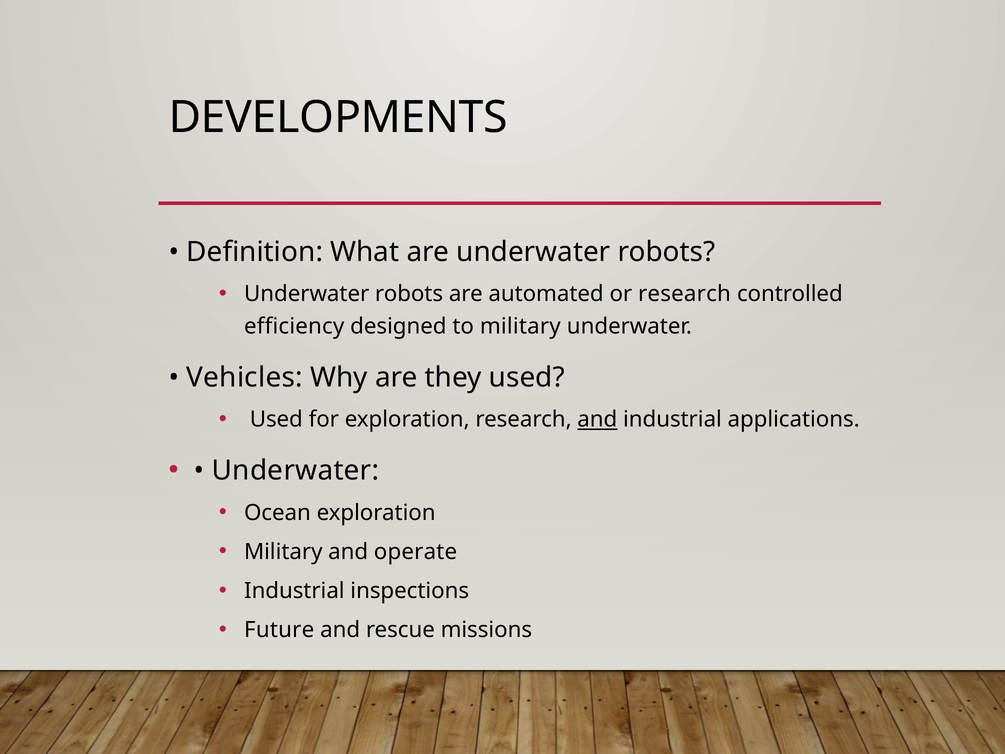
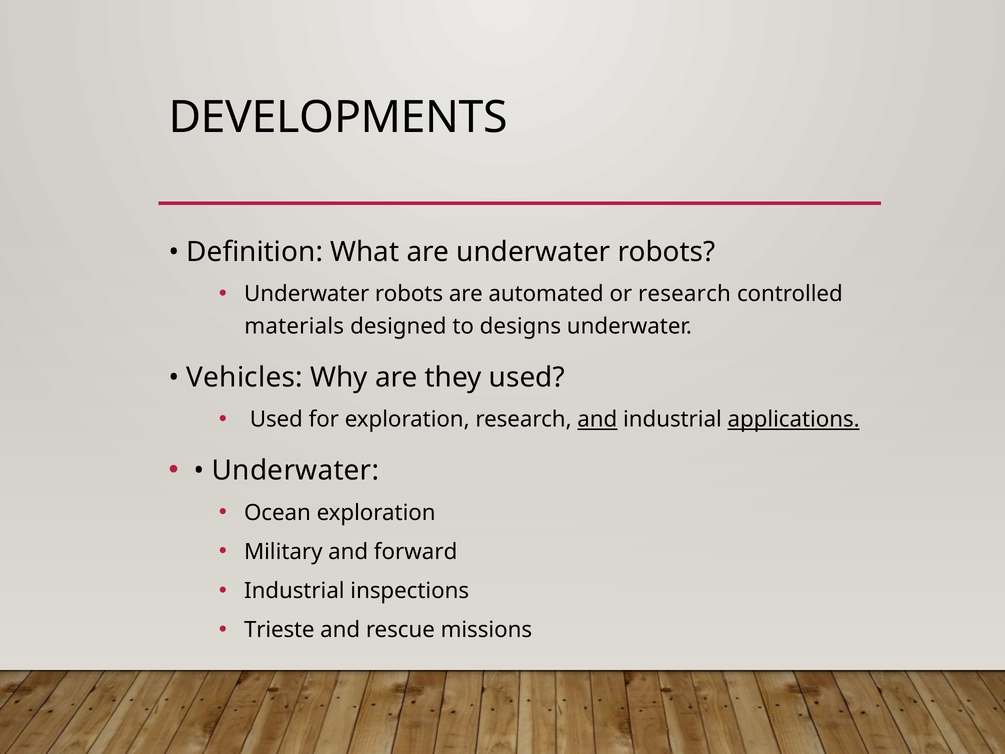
efficiency: efficiency -> materials
to military: military -> designs
applications underline: none -> present
operate: operate -> forward
Future: Future -> Trieste
